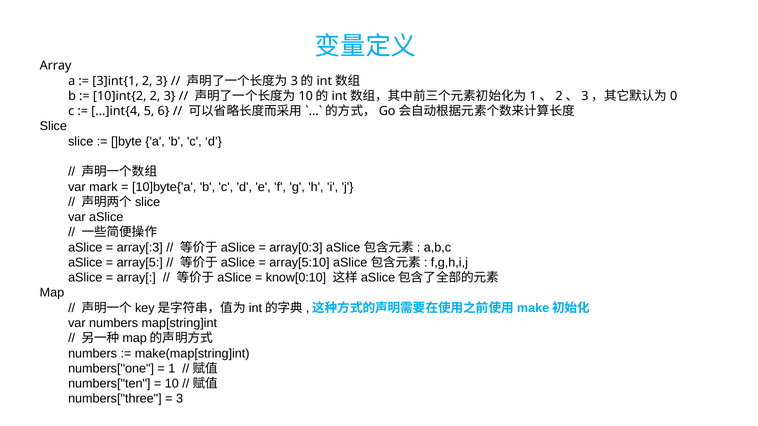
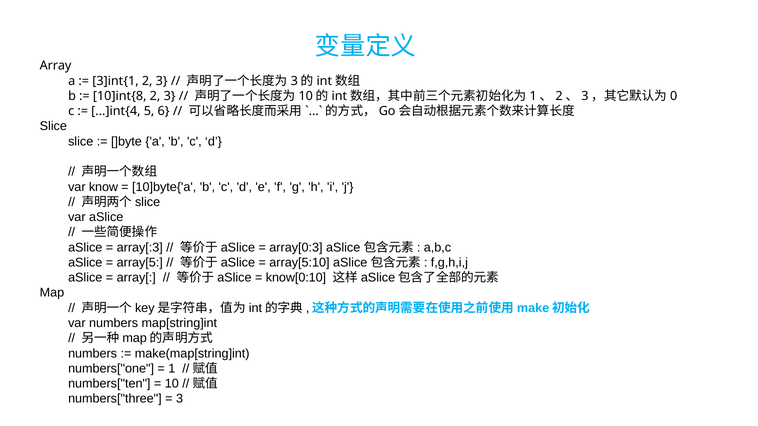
10]int{2: 10]int{2 -> 10]int{8
mark: mark -> know
